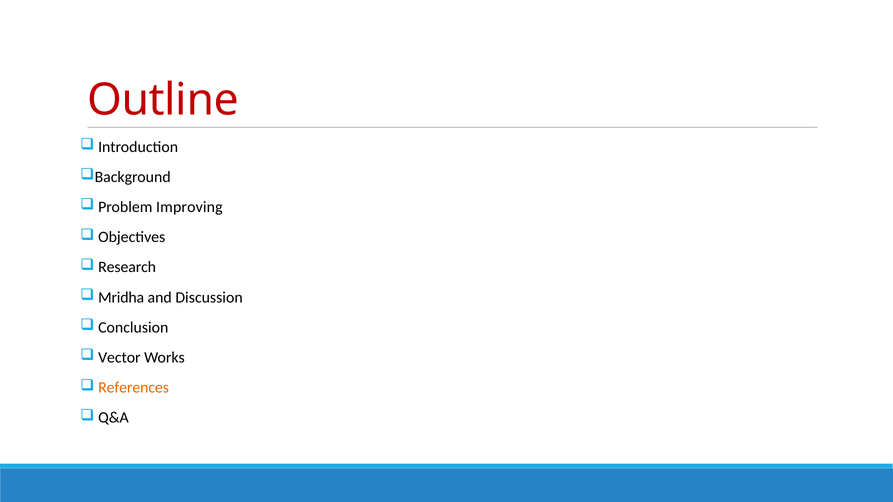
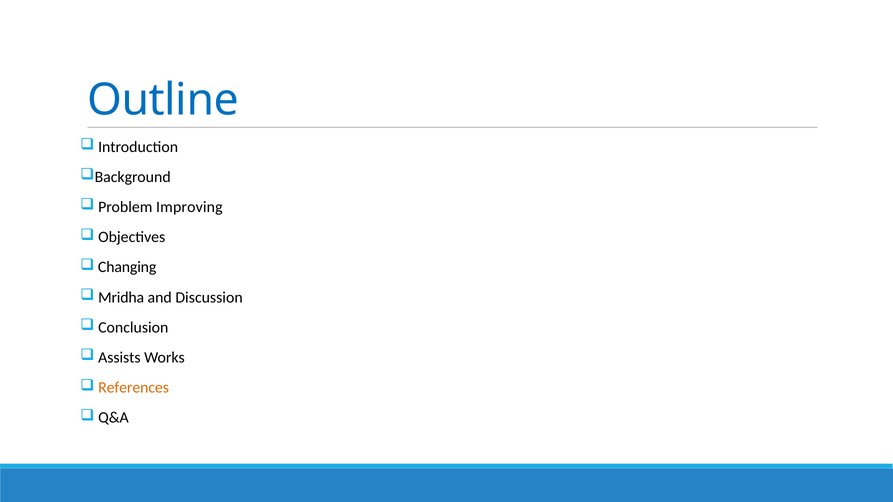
Outline colour: red -> blue
Research: Research -> Changing
Vector: Vector -> Assists
